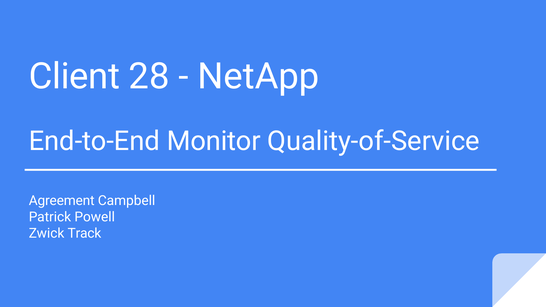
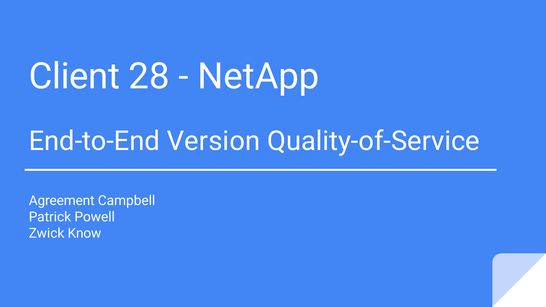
Monitor: Monitor -> Version
Track: Track -> Know
